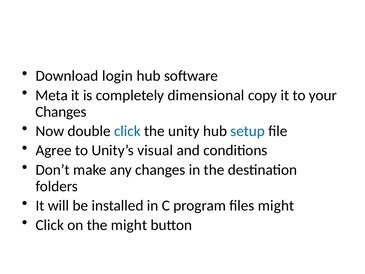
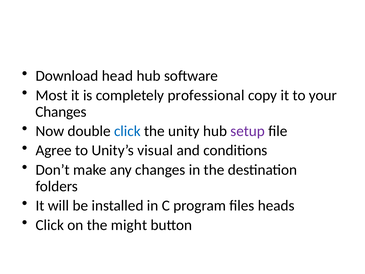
login: login -> head
Meta: Meta -> Most
dimensional: dimensional -> professional
setup colour: blue -> purple
files might: might -> heads
